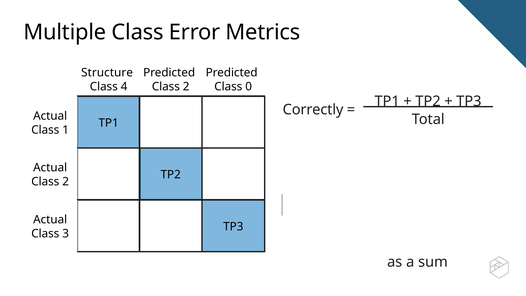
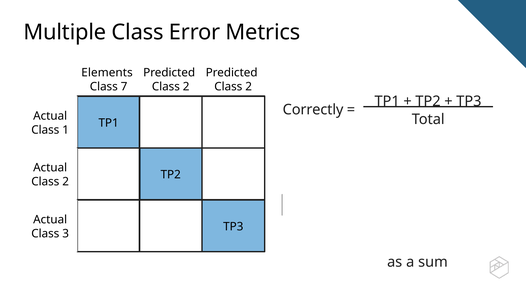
Structure at (107, 72): Structure -> Elements
4: 4 -> 7
0 at (249, 86): 0 -> 2
